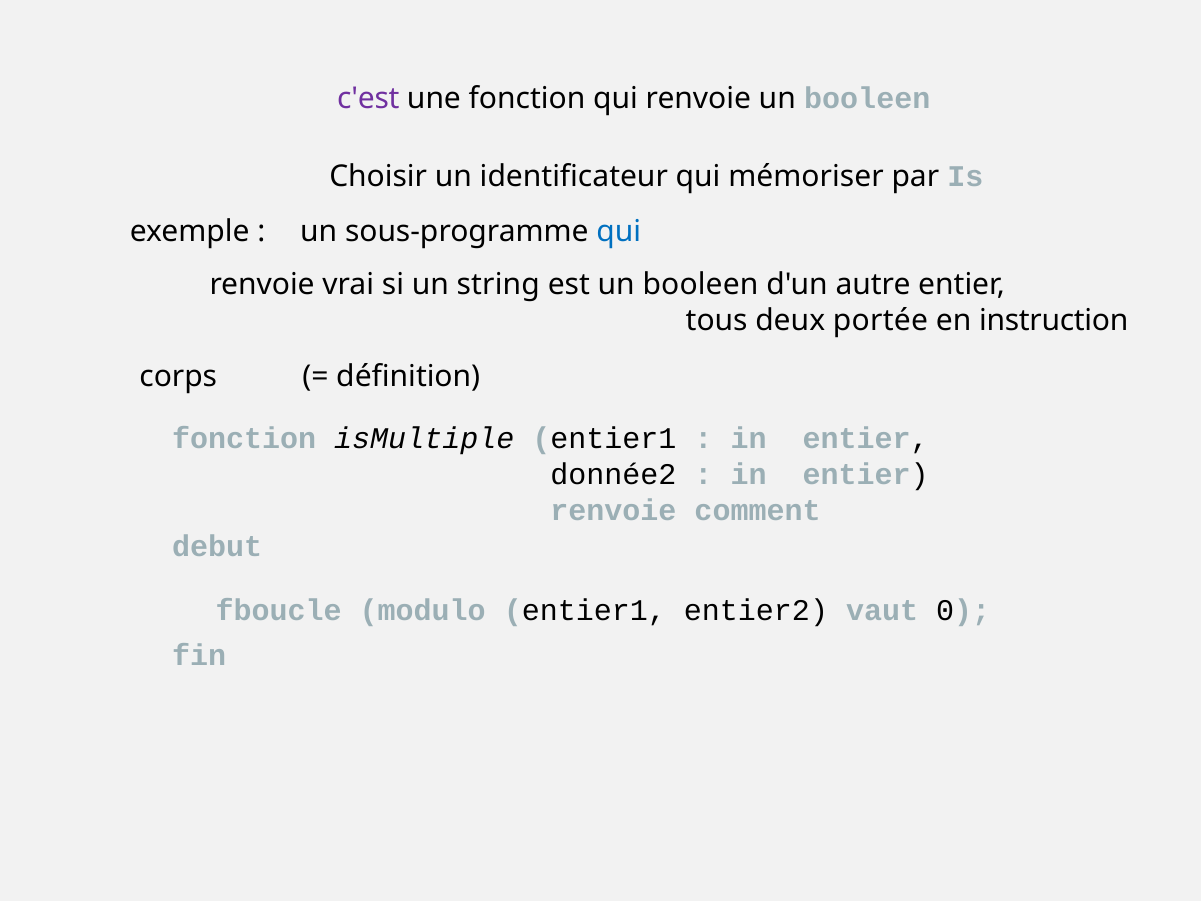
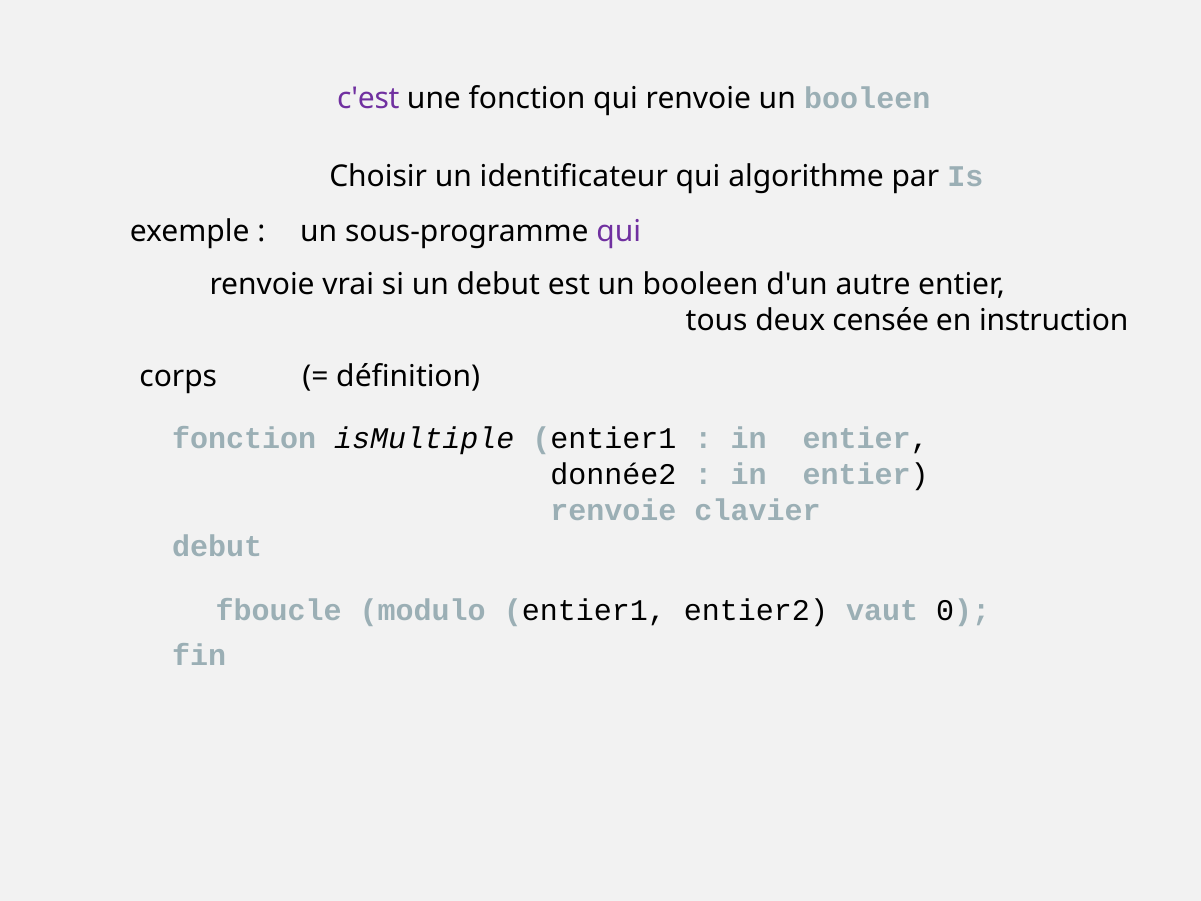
mémoriser: mémoriser -> algorithme
qui at (619, 232) colour: blue -> purple
un string: string -> debut
portée: portée -> censée
comment: comment -> clavier
